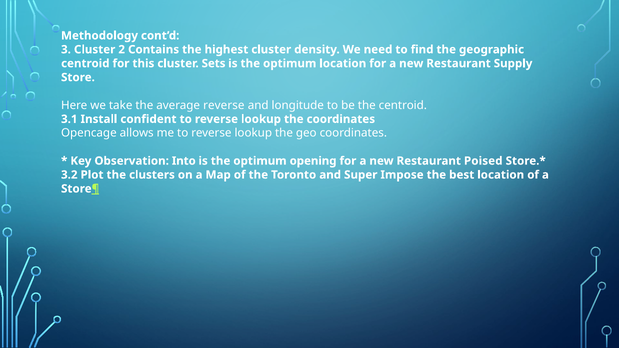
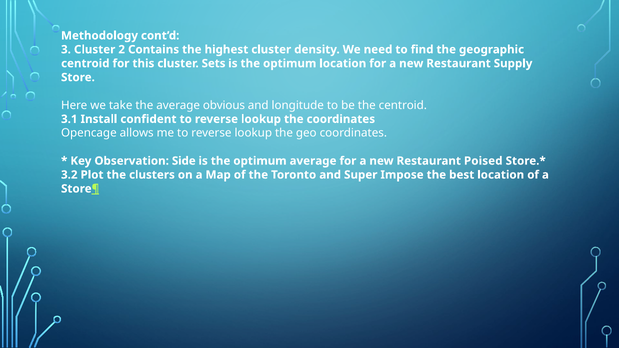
average reverse: reverse -> obvious
Into: Into -> Side
optimum opening: opening -> average
